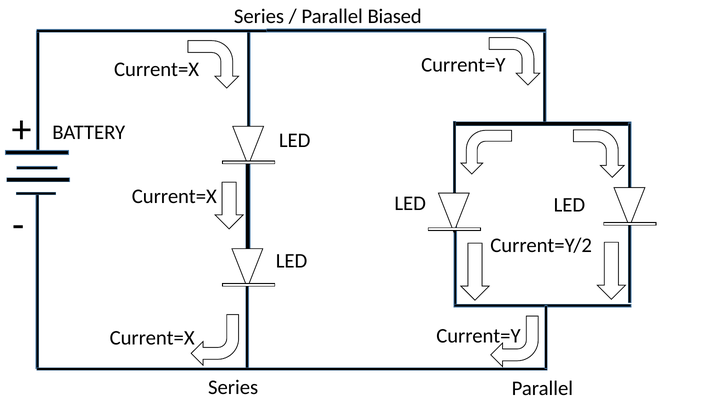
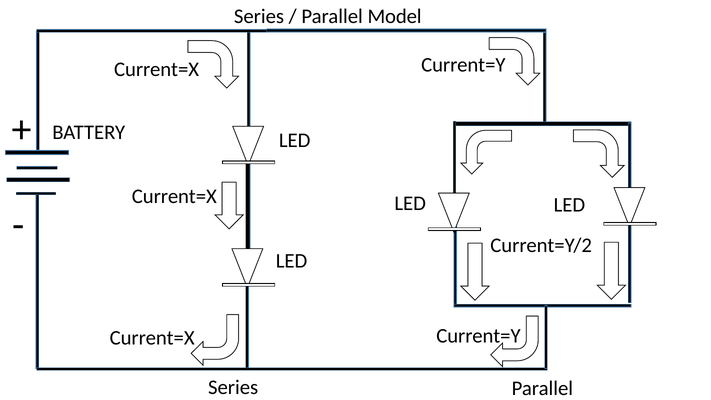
Biased: Biased -> Model
